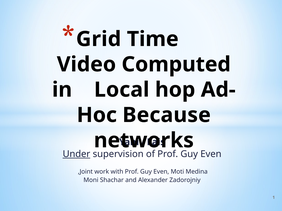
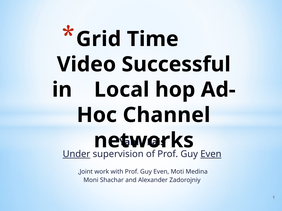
Computed: Computed -> Successful
Because: Because -> Channel
Even at (211, 154) underline: none -> present
